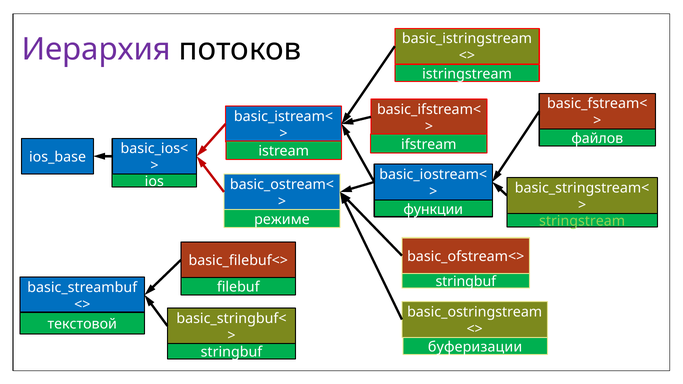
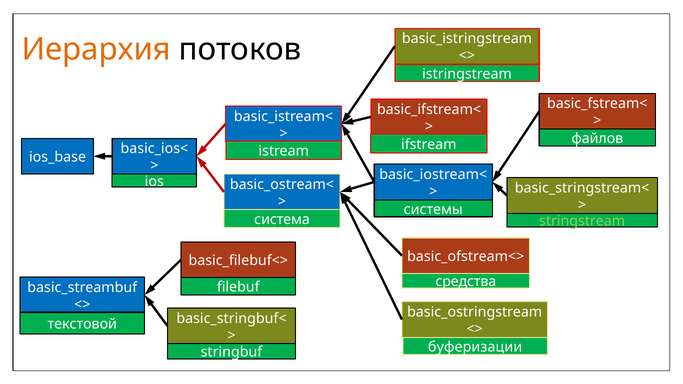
Иерархия colour: purple -> orange
функции: функции -> системы
режиме: режиме -> система
stringbuf at (466, 282): stringbuf -> средства
